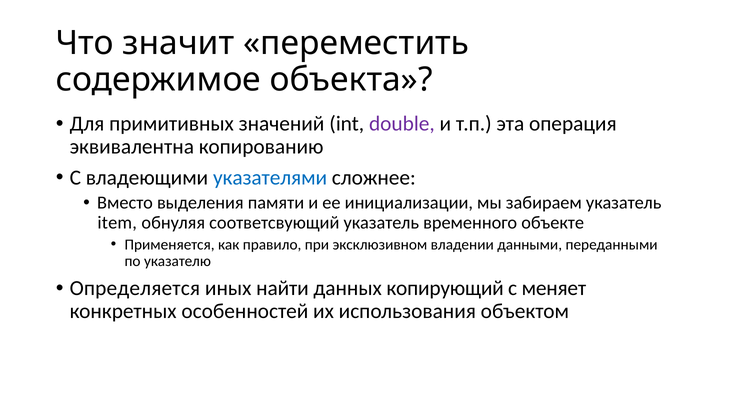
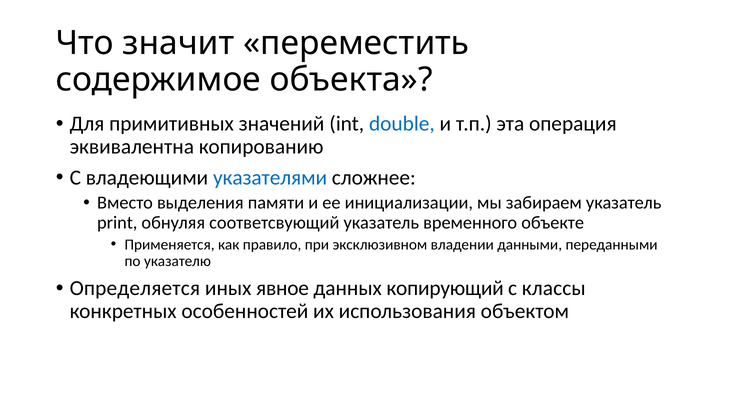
double colour: purple -> blue
item: item -> print
найти: найти -> явное
меняет: меняет -> классы
